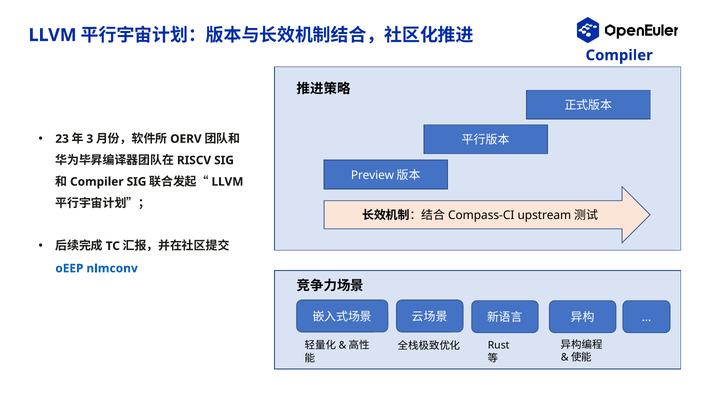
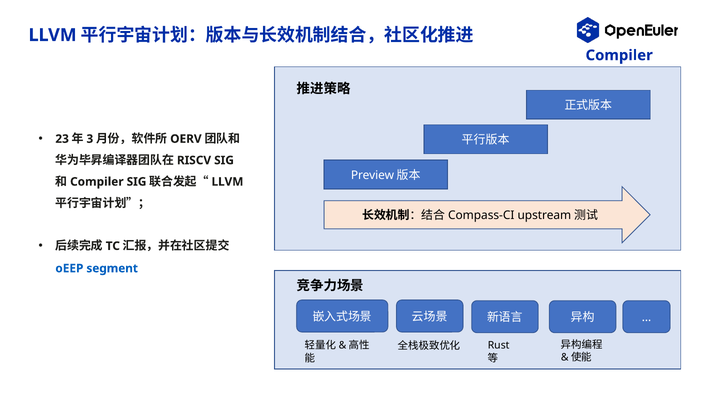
nlmconv: nlmconv -> segment
